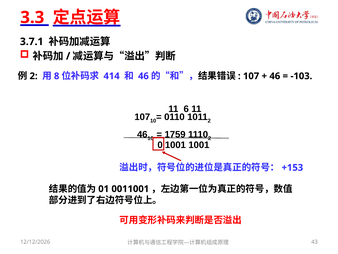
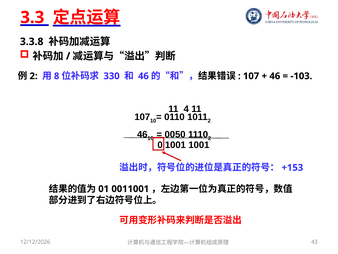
3.7.1: 3.7.1 -> 3.3.8
414: 414 -> 330
6: 6 -> 4
1759: 1759 -> 0050
